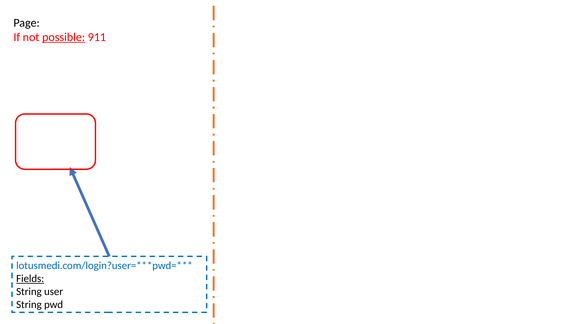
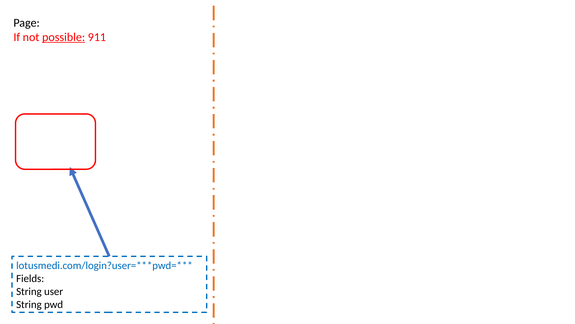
Fields underline: present -> none
